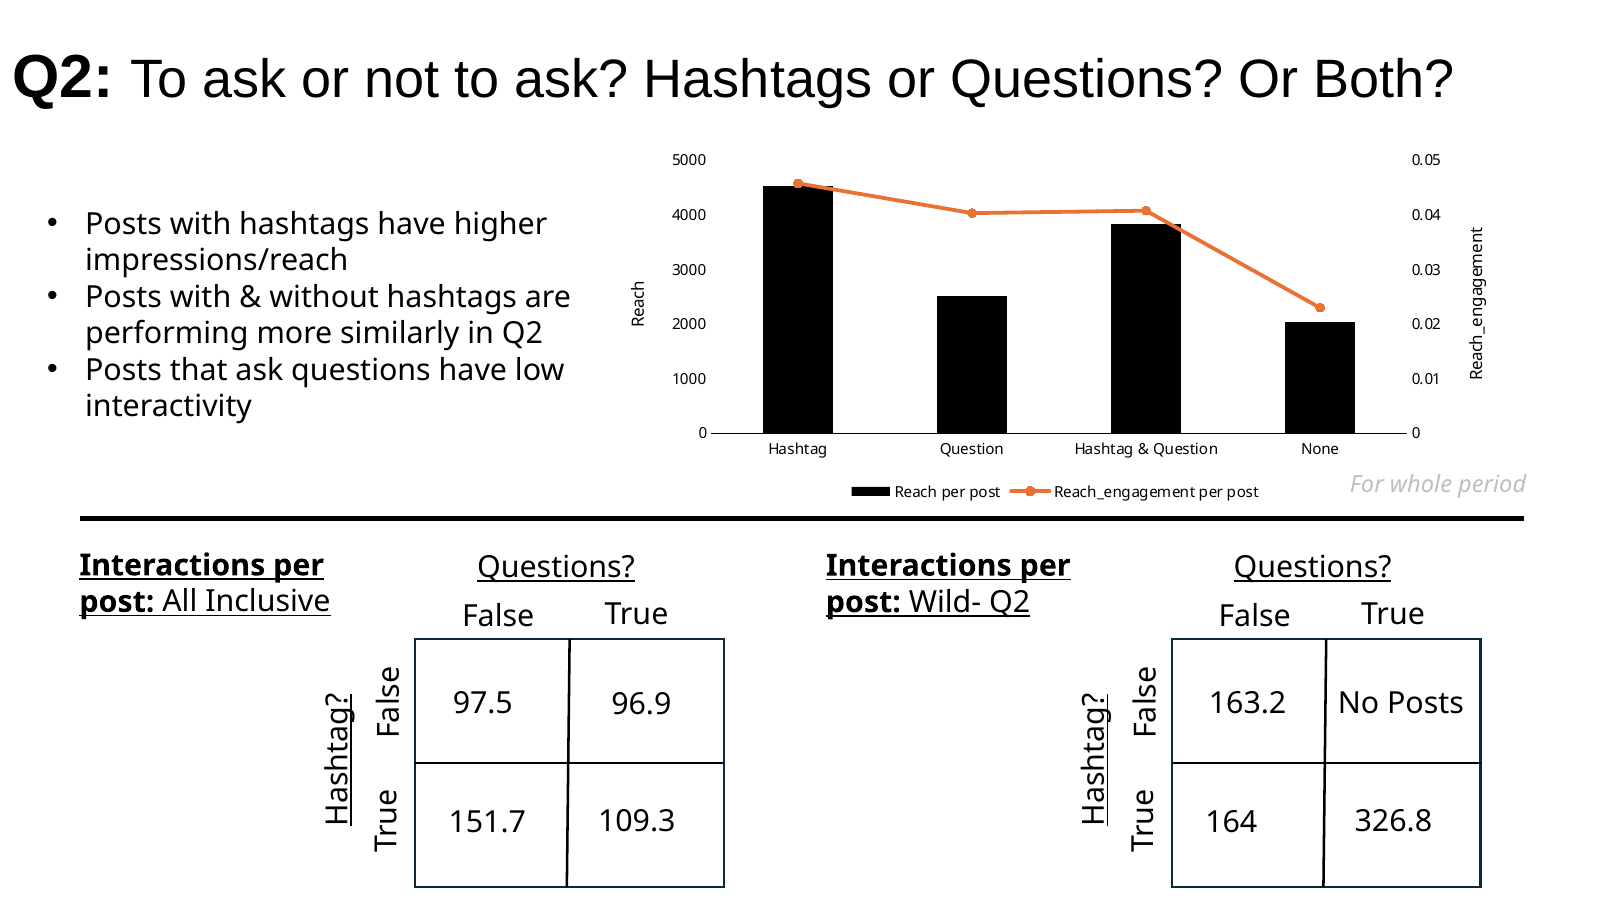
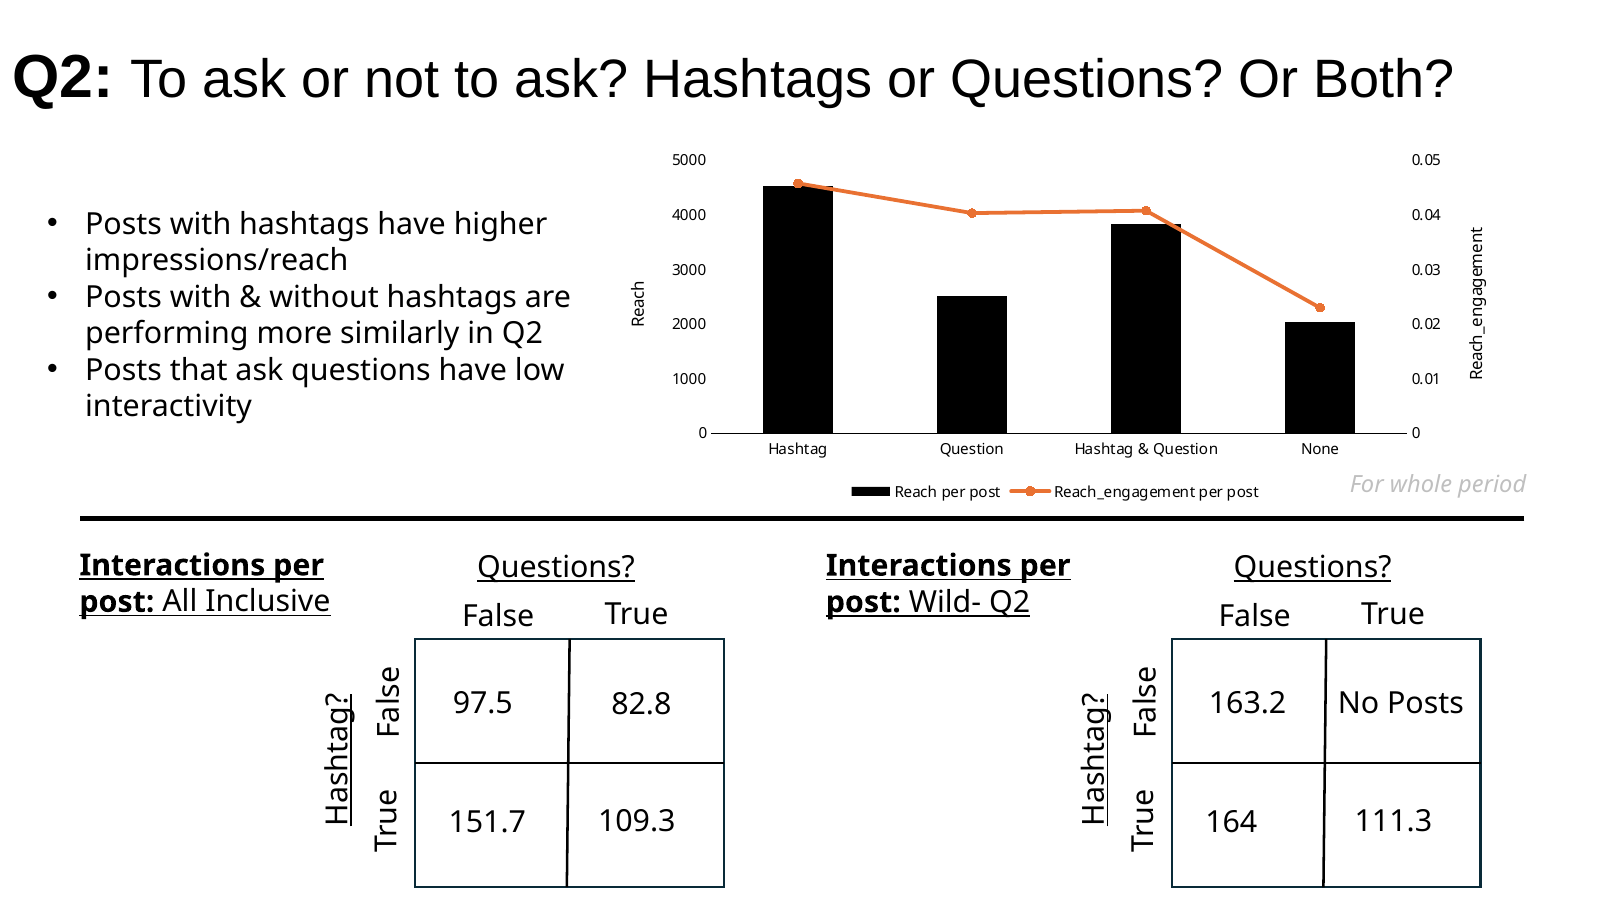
96.9: 96.9 -> 82.8
326.8: 326.8 -> 111.3
